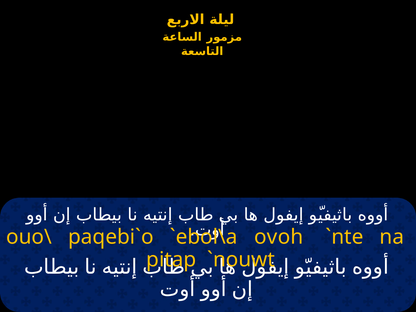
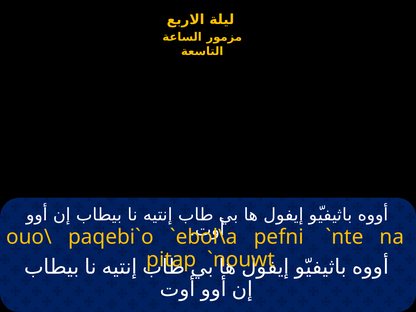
ovoh: ovoh -> pefni
